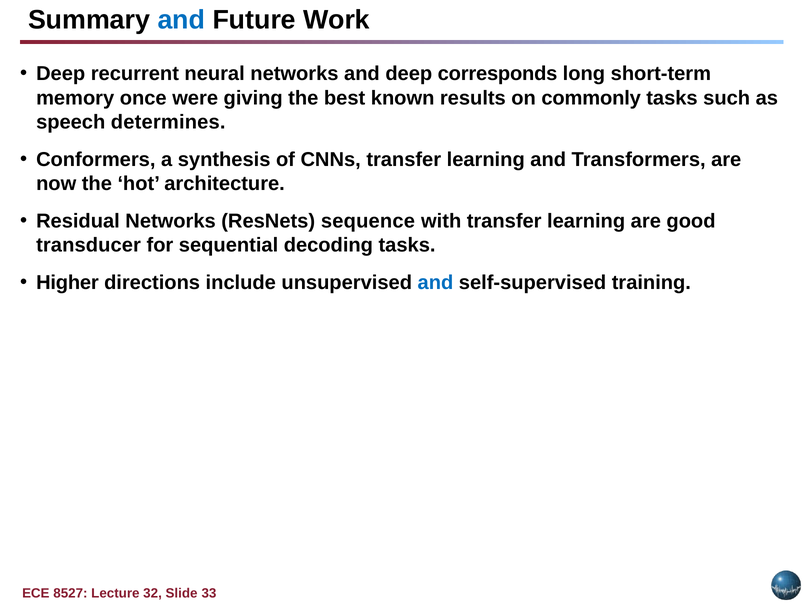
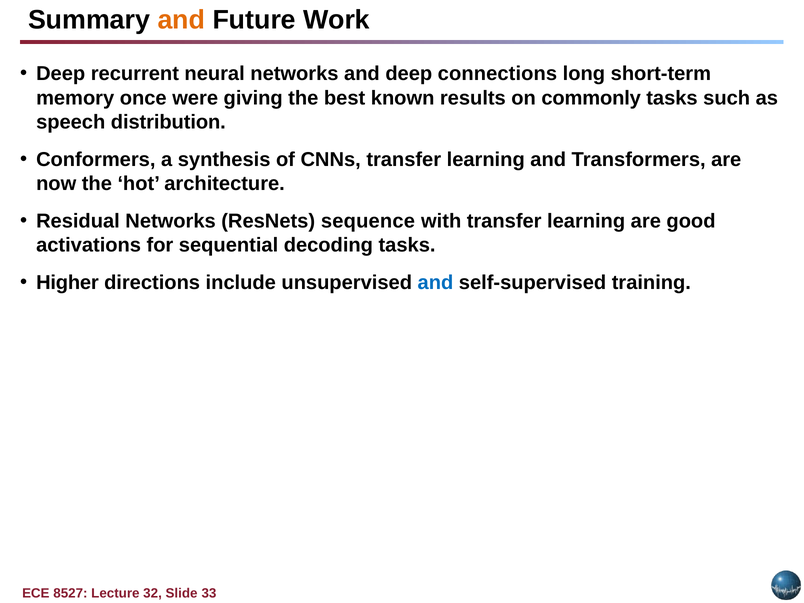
and at (181, 20) colour: blue -> orange
corresponds: corresponds -> connections
determines: determines -> distribution
transducer: transducer -> activations
